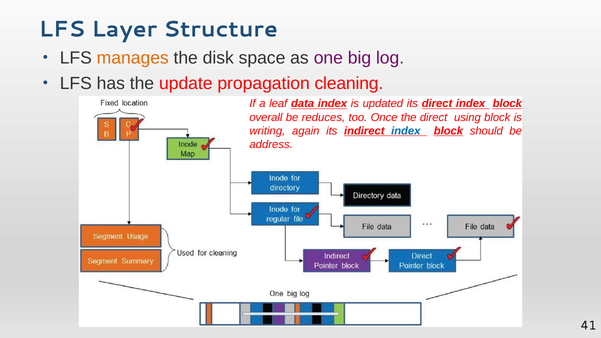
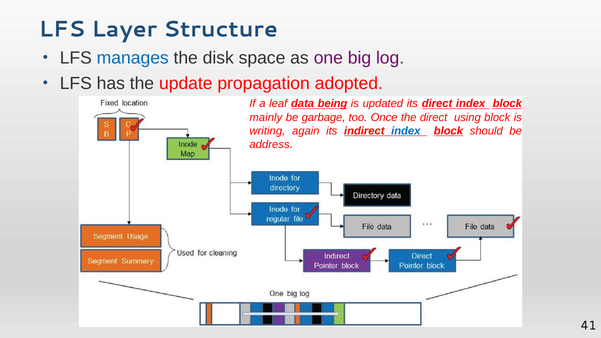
manages colour: orange -> blue
cleaning: cleaning -> adopted
data index: index -> being
overall: overall -> mainly
reduces: reduces -> garbage
